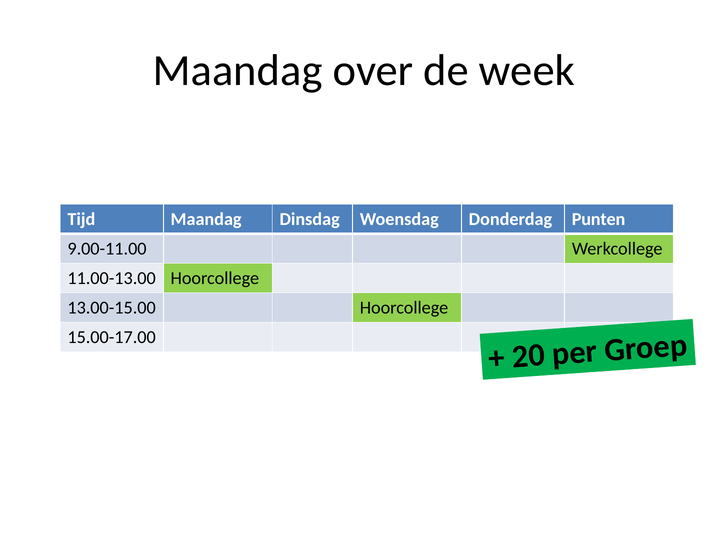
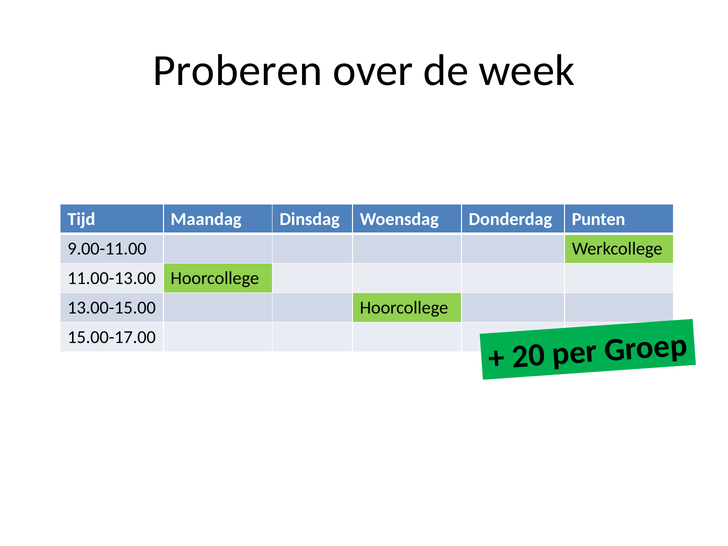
Maandag at (238, 70): Maandag -> Proberen
